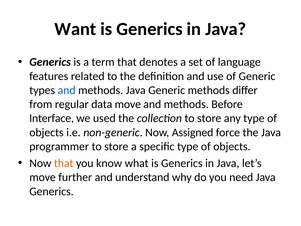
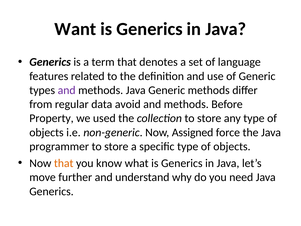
and at (67, 90) colour: blue -> purple
data move: move -> avoid
Interface: Interface -> Property
